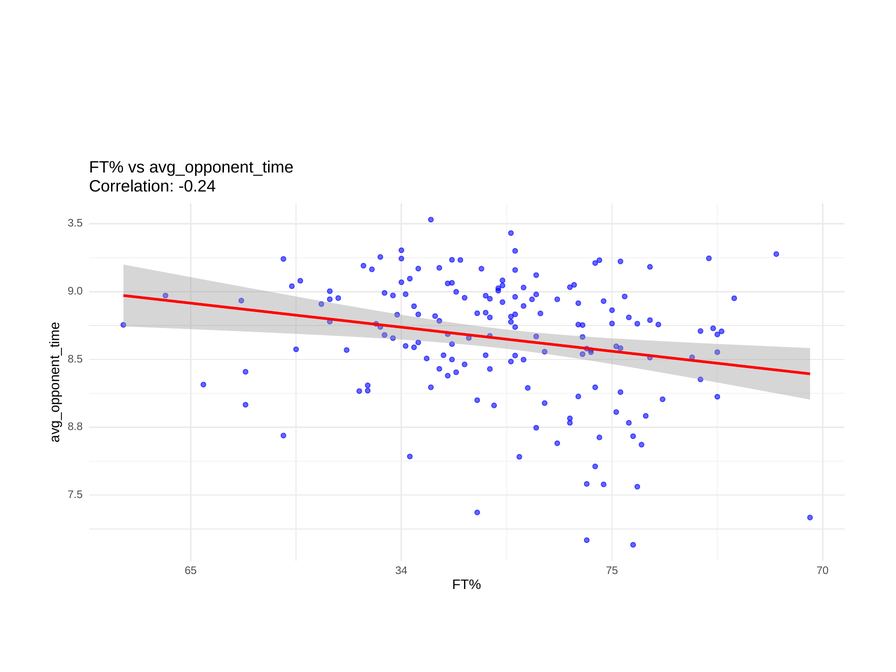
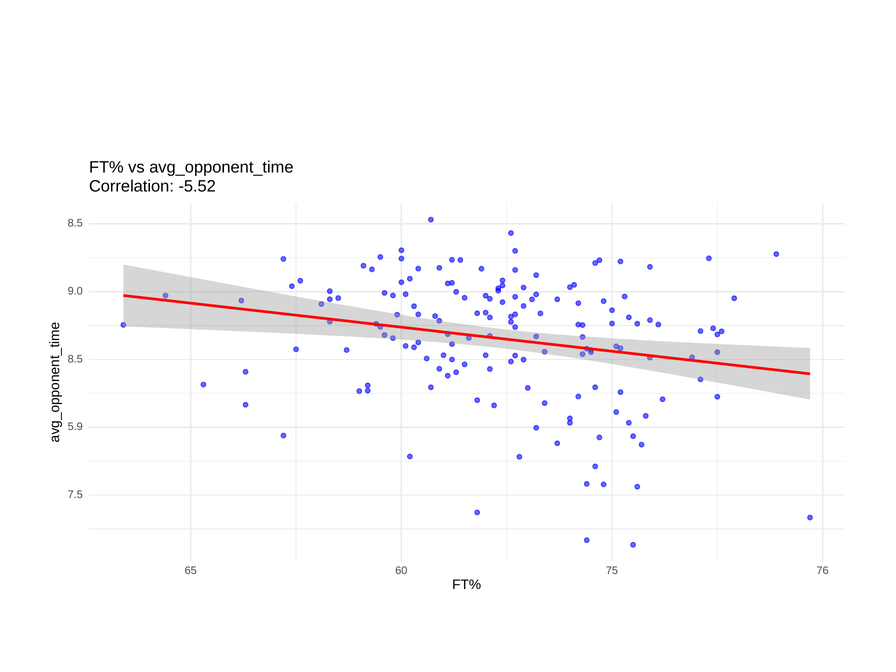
-0.24: -0.24 -> -5.52
3.5 at (75, 223): 3.5 -> 8.5
8.8: 8.8 -> 5.9
34: 34 -> 60
70: 70 -> 76
